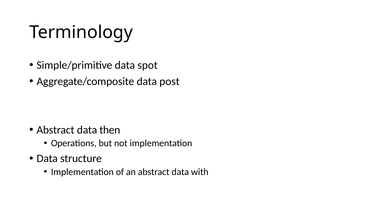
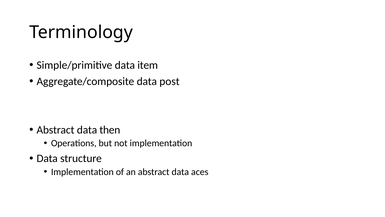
spot: spot -> item
with: with -> aces
